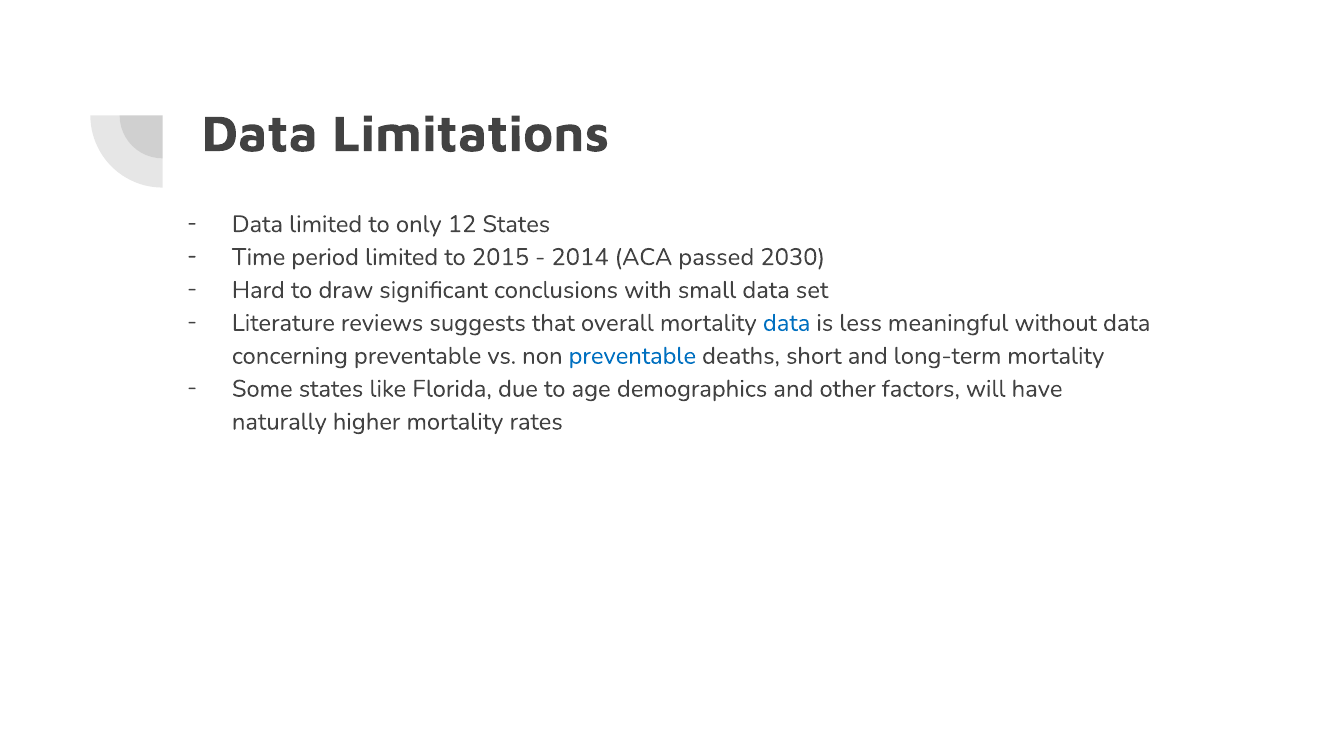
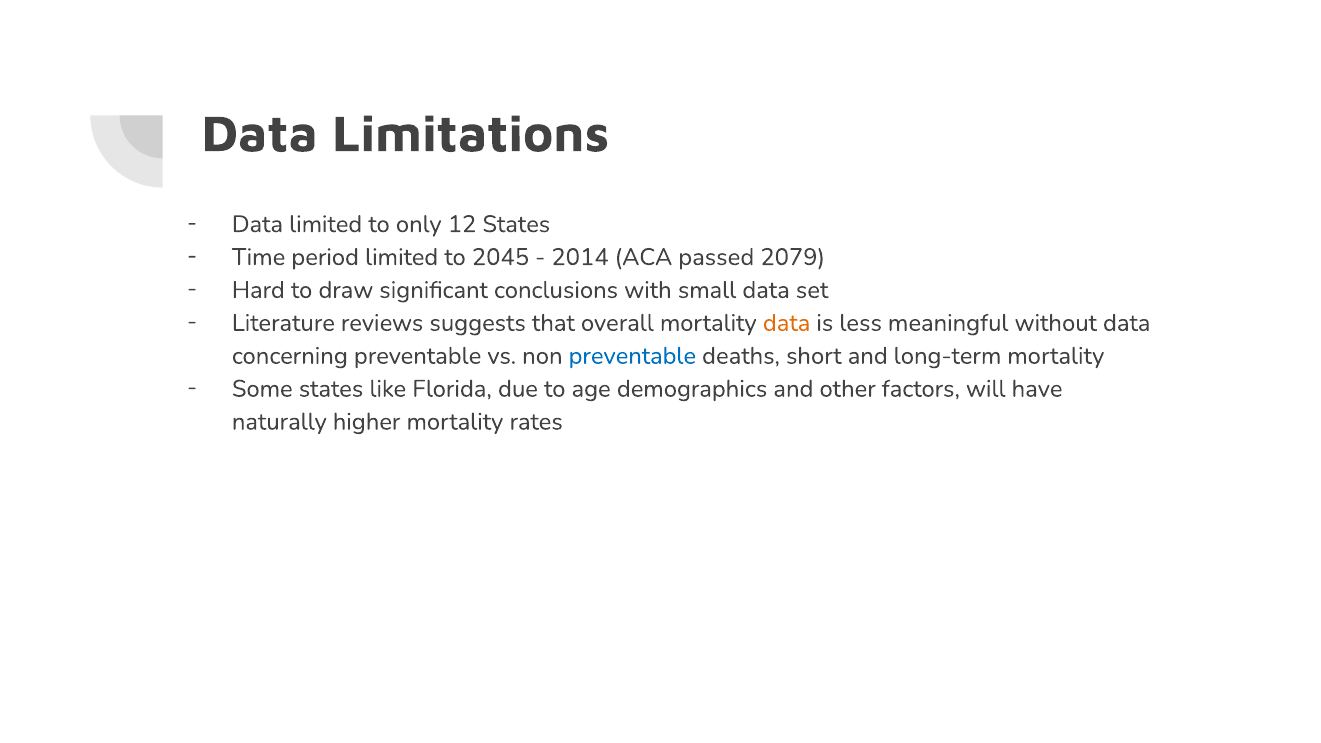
2015: 2015 -> 2045
2030: 2030 -> 2079
data at (787, 323) colour: blue -> orange
